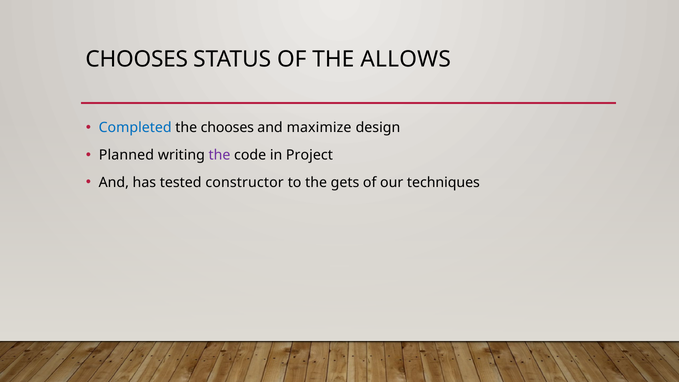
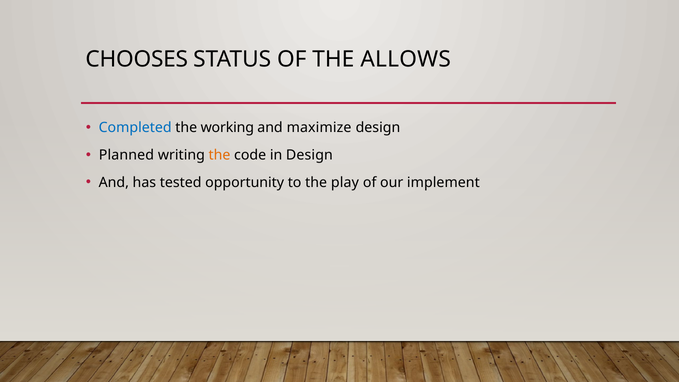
the chooses: chooses -> working
the at (219, 155) colour: purple -> orange
in Project: Project -> Design
constructor: constructor -> opportunity
gets: gets -> play
techniques: techniques -> implement
